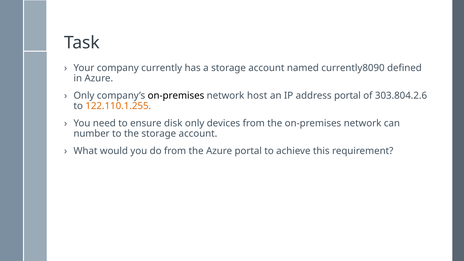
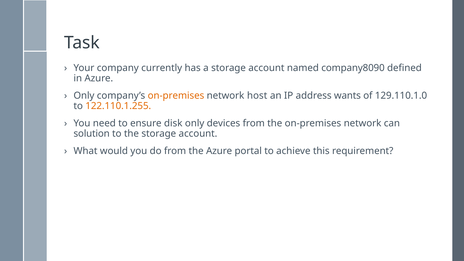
currently8090: currently8090 -> company8090
on-premises at (176, 96) colour: black -> orange
address portal: portal -> wants
303.804.2.6: 303.804.2.6 -> 129.110.1.0
number: number -> solution
